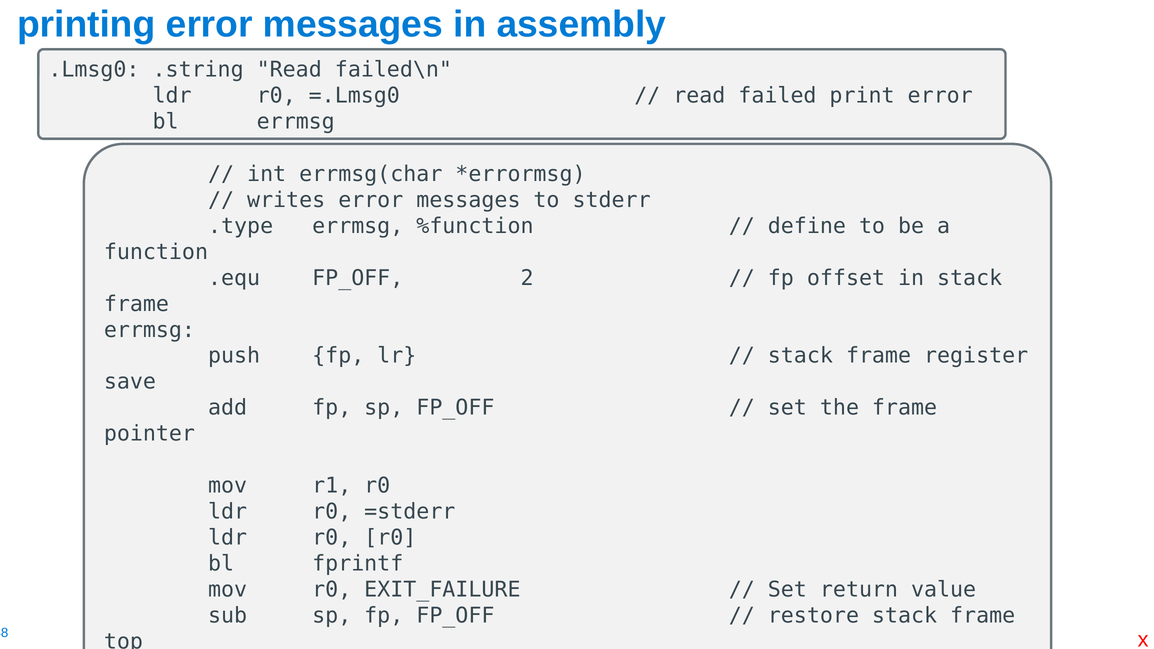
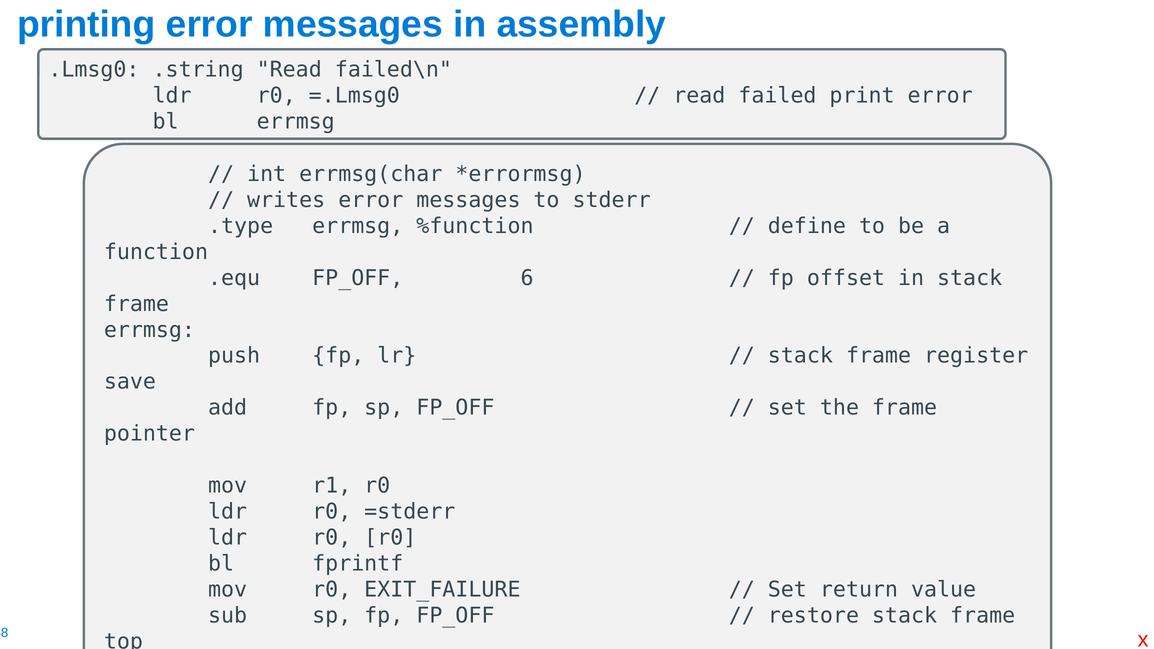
2: 2 -> 6
